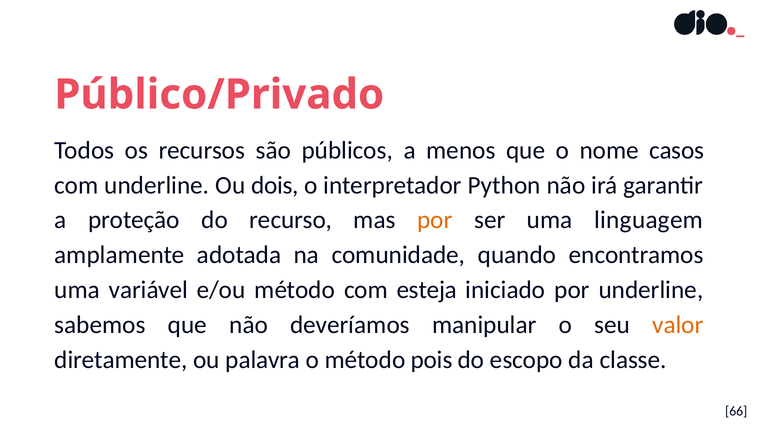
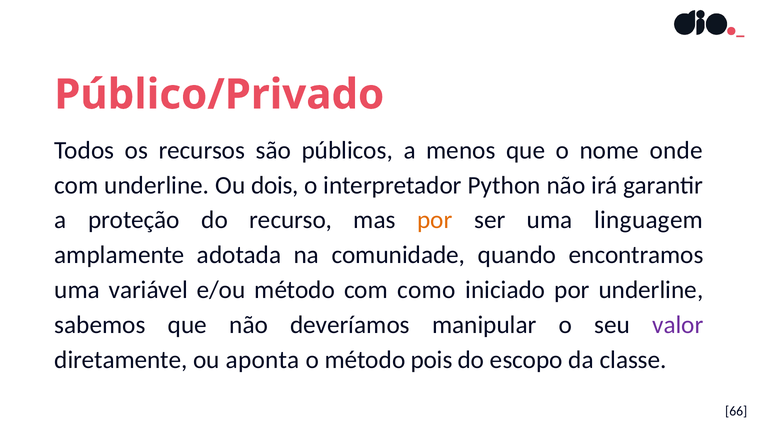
casos: casos -> onde
esteja: esteja -> como
valor colour: orange -> purple
palavra: palavra -> aponta
